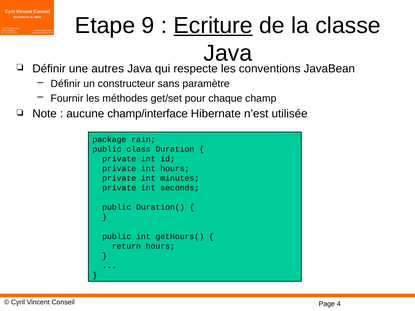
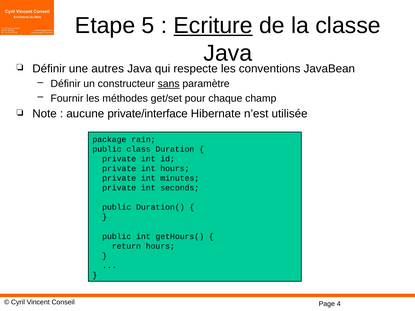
9: 9 -> 5
sans underline: none -> present
champ/interface: champ/interface -> private/interface
